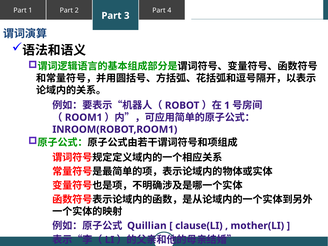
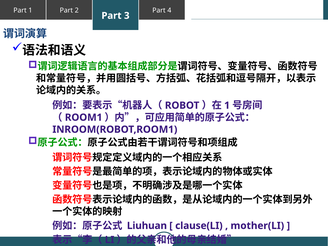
Quillian: Quillian -> Liuhuan
